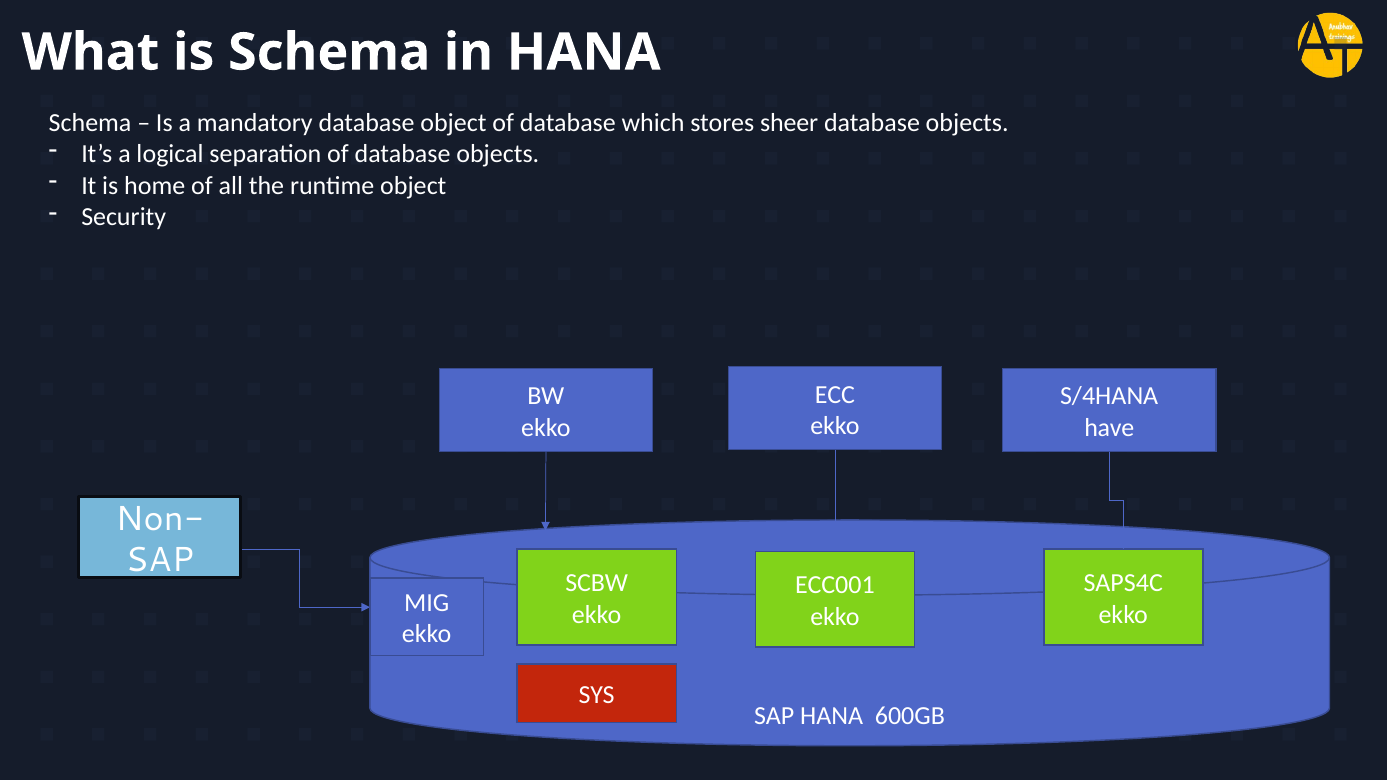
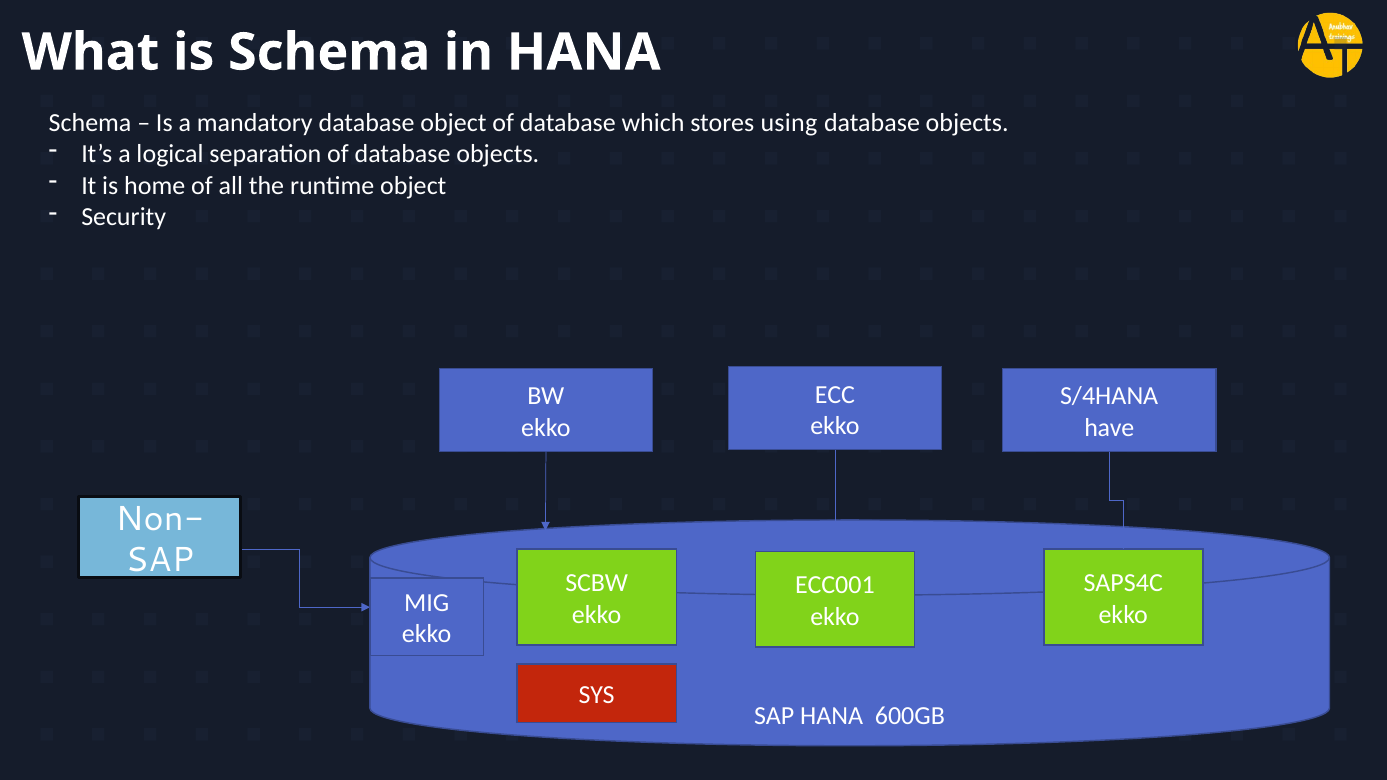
sheer: sheer -> using
